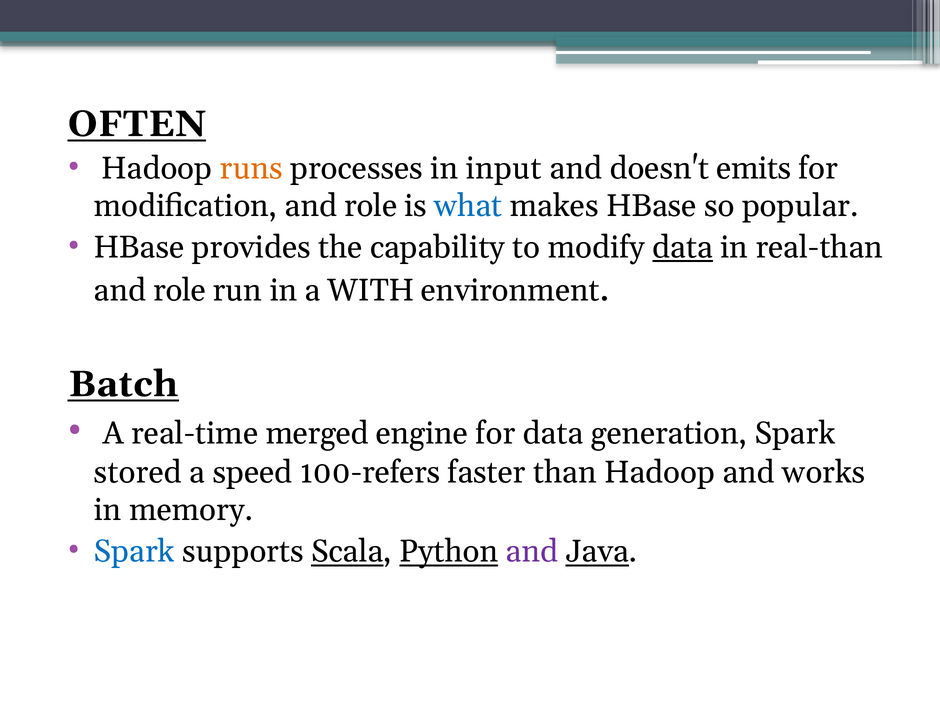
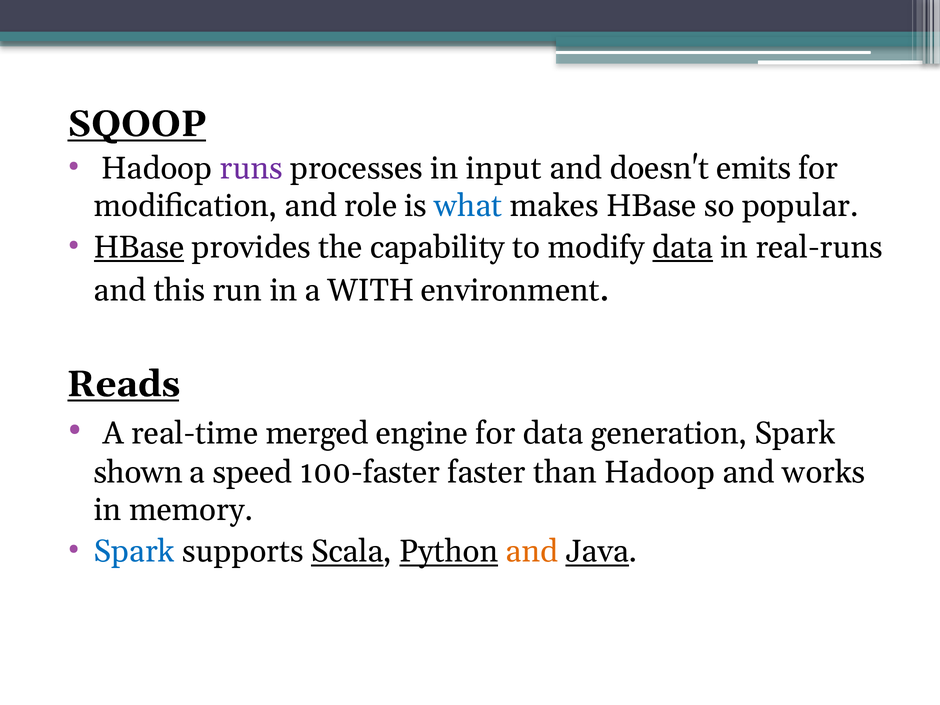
OFTEN: OFTEN -> SQOOP
runs colour: orange -> purple
HBase at (139, 247) underline: none -> present
real-than: real-than -> real-runs
role at (179, 290): role -> this
Batch: Batch -> Reads
stored: stored -> shown
100-refers: 100-refers -> 100-faster
and at (532, 551) colour: purple -> orange
